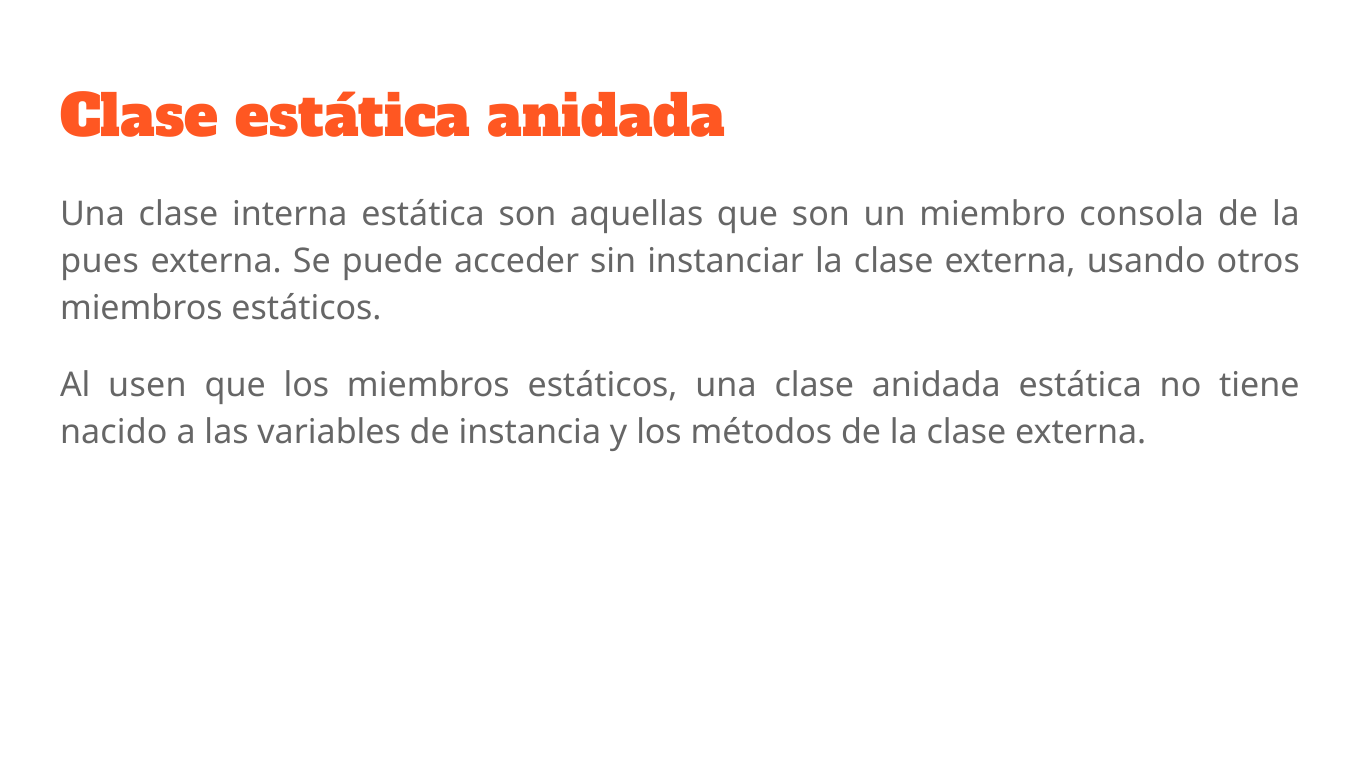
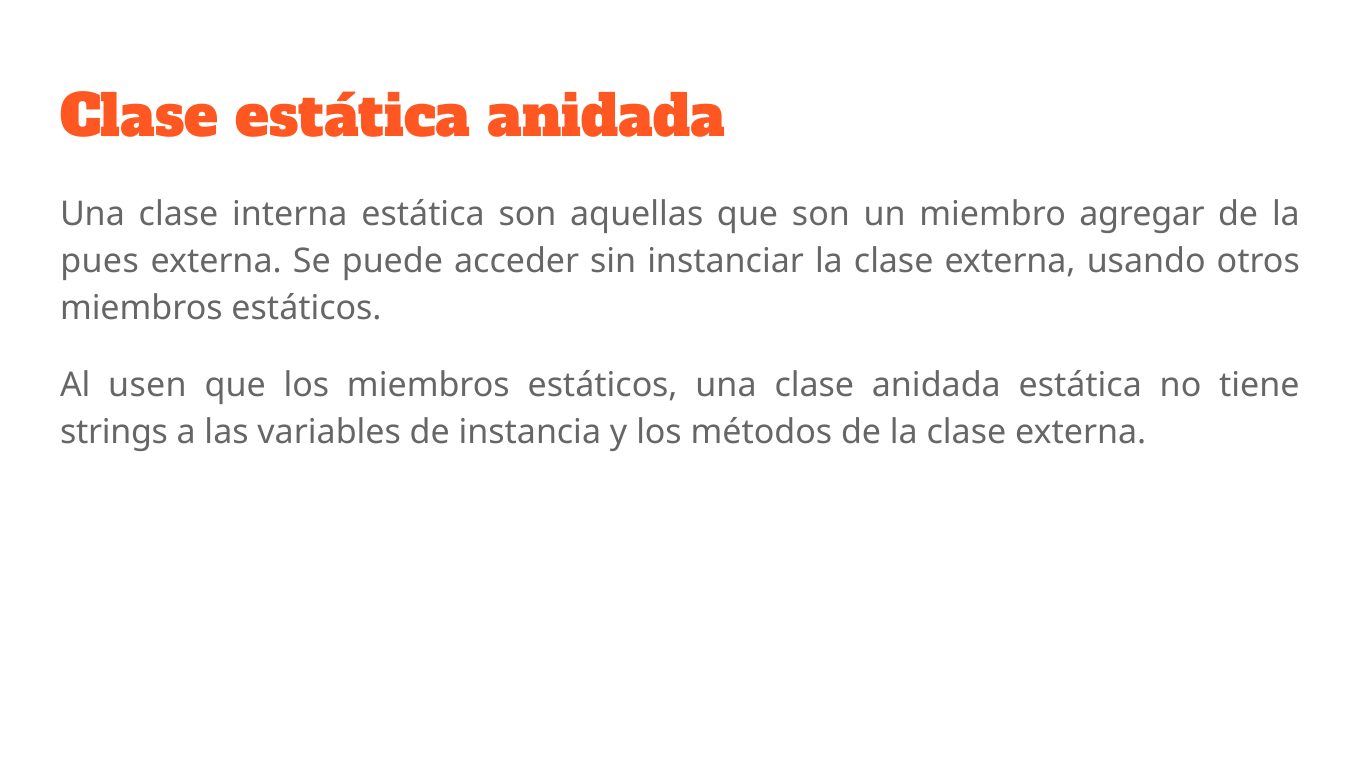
consola: consola -> agregar
nacido: nacido -> strings
